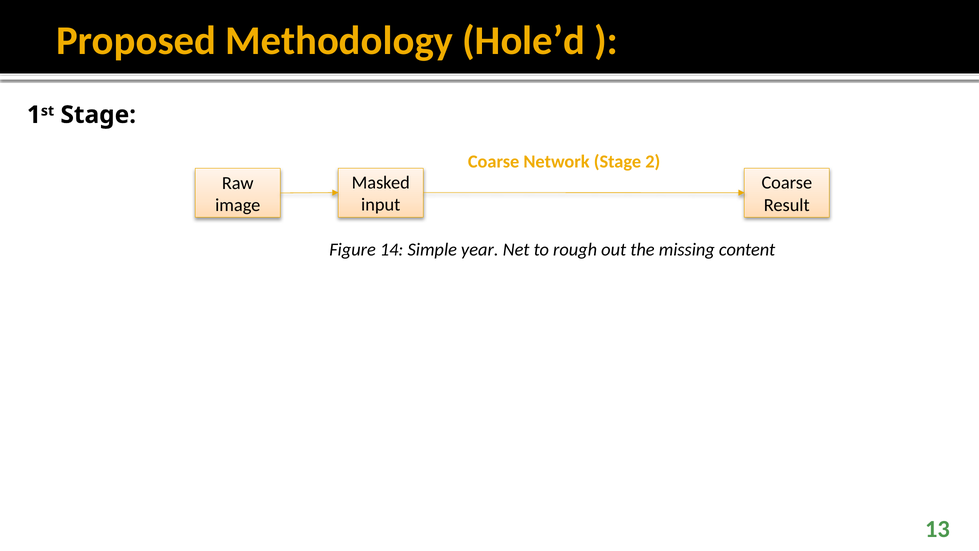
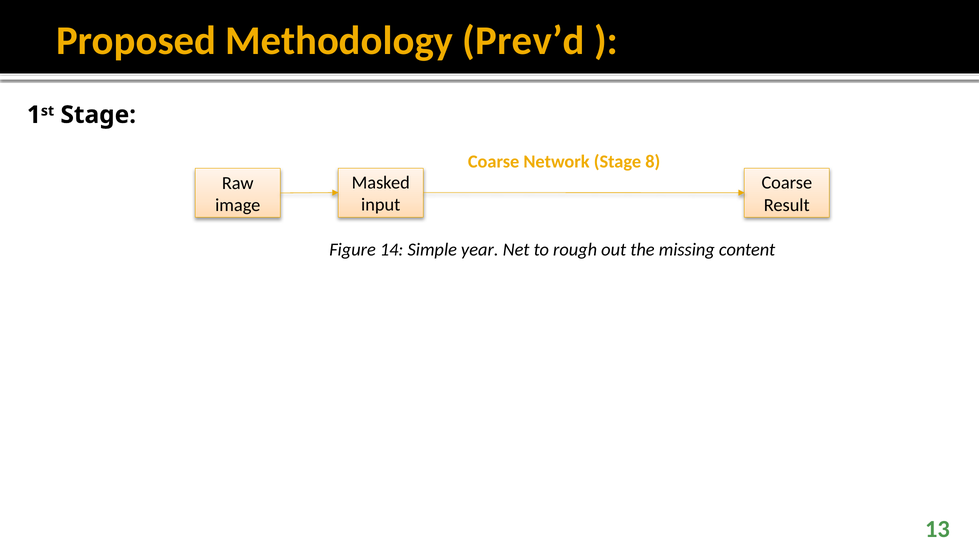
Hole’d: Hole’d -> Prev’d
2: 2 -> 8
